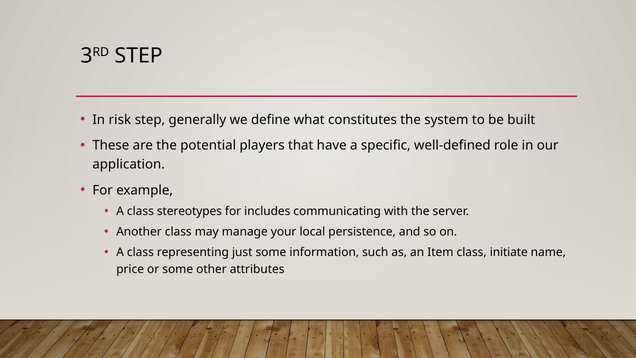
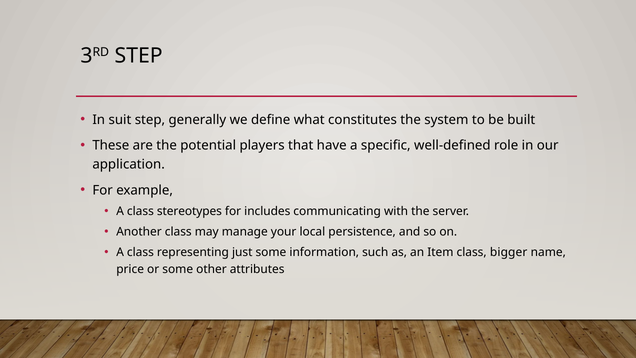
risk: risk -> suit
initiate: initiate -> bigger
